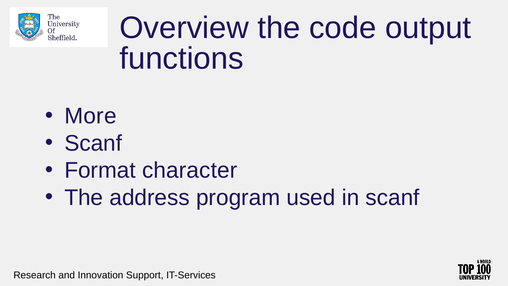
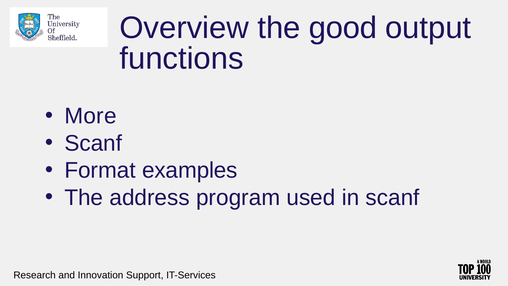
code: code -> good
character: character -> examples
